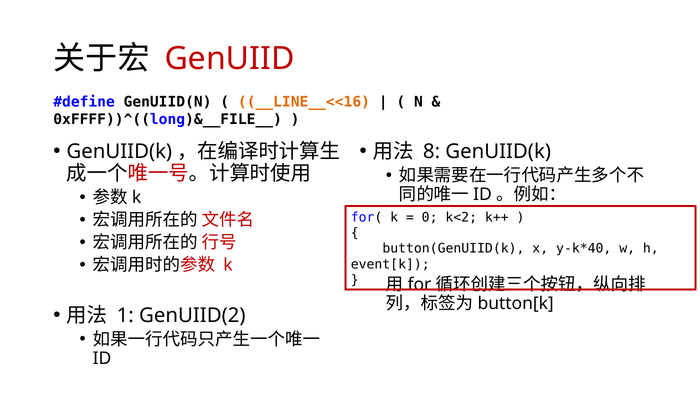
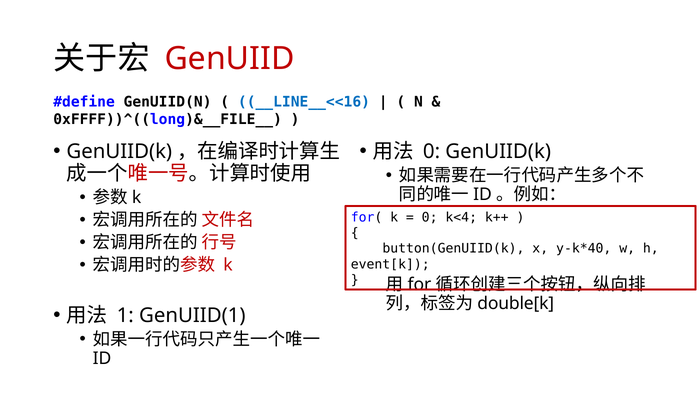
__LINE__<<16 colour: orange -> blue
8 at (432, 152): 8 -> 0
k<2: k<2 -> k<4
button[k: button[k -> double[k
GenUIID(2: GenUIID(2 -> GenUIID(1
